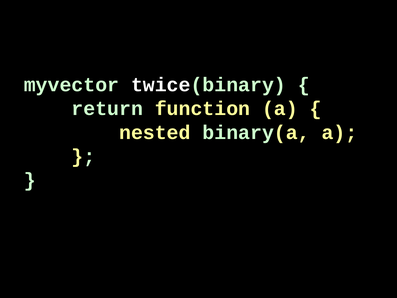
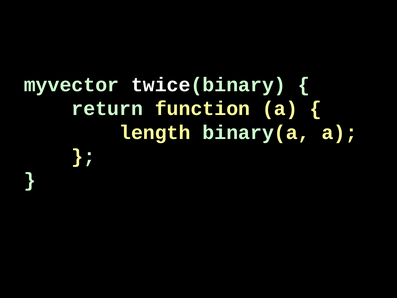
nested: nested -> length
